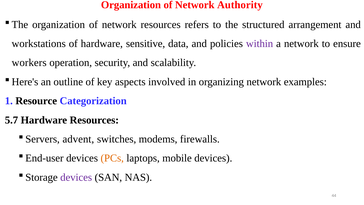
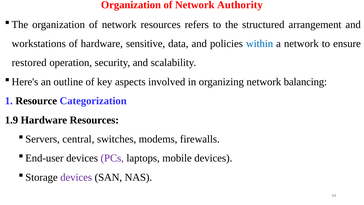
within colour: purple -> blue
workers: workers -> restored
examples: examples -> balancing
5.7: 5.7 -> 1.9
advent: advent -> central
PCs colour: orange -> purple
